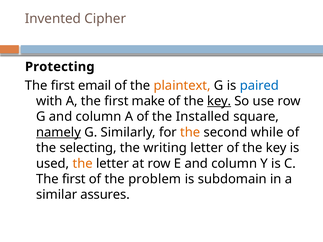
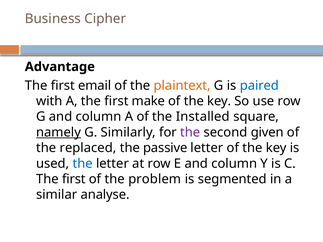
Invented: Invented -> Business
Protecting: Protecting -> Advantage
key at (219, 101) underline: present -> none
the at (190, 132) colour: orange -> purple
while: while -> given
selecting: selecting -> replaced
writing: writing -> passive
the at (83, 164) colour: orange -> blue
subdomain: subdomain -> segmented
assures: assures -> analyse
